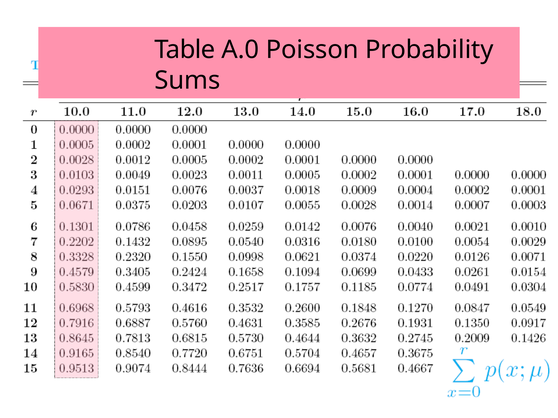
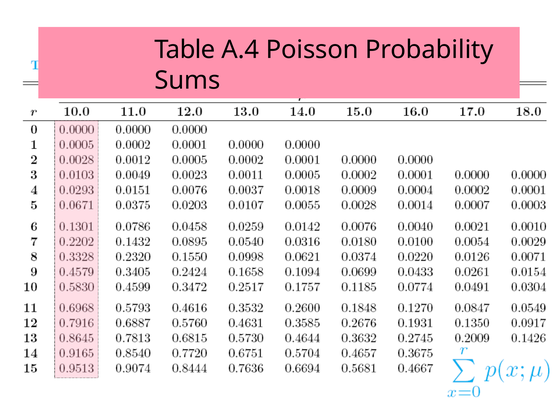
A.0: A.0 -> A.4
